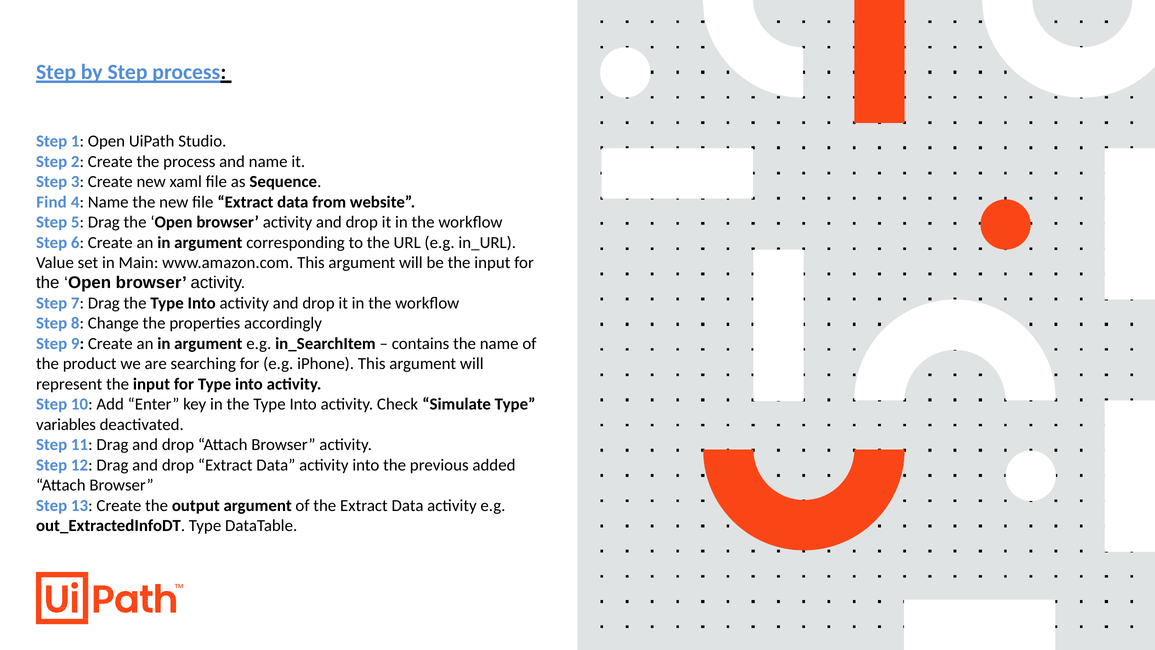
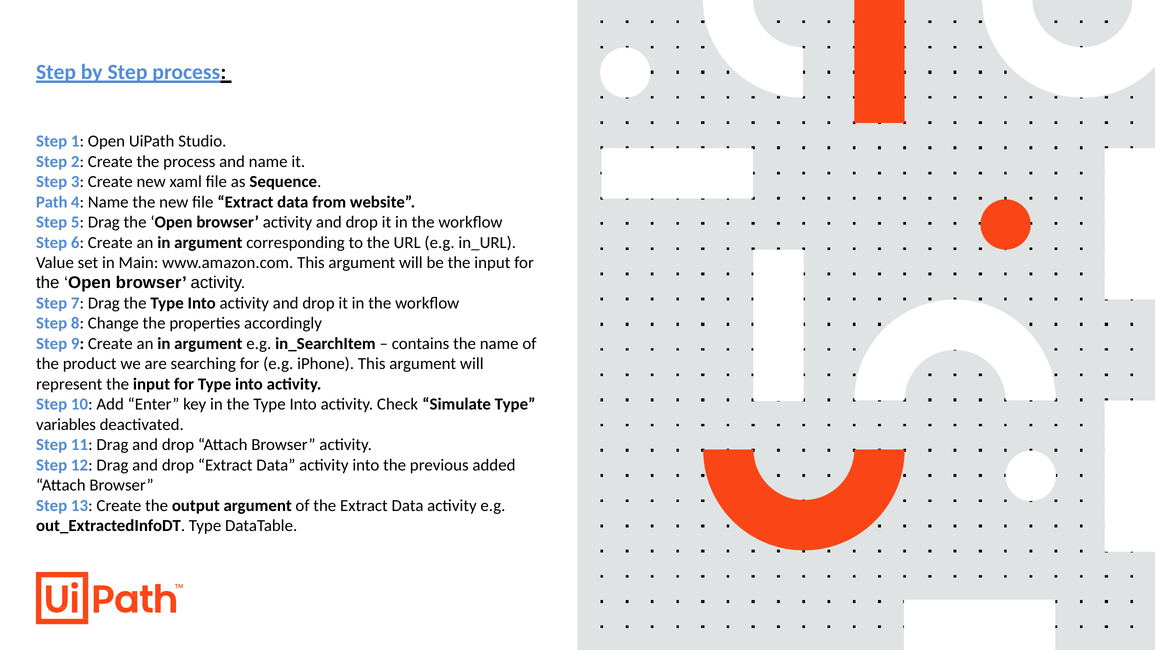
Find: Find -> Path
